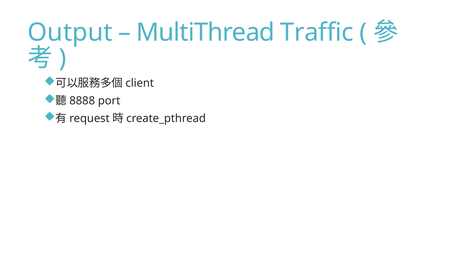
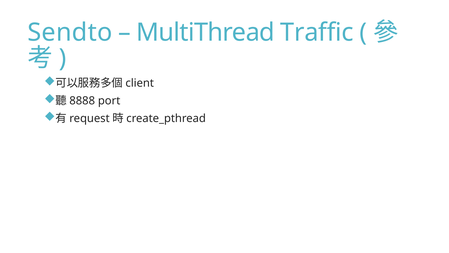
Output: Output -> Sendto
